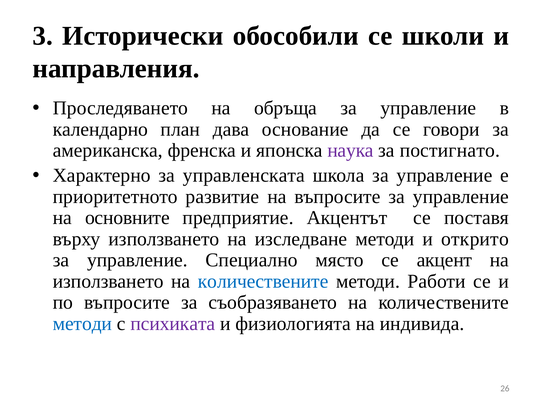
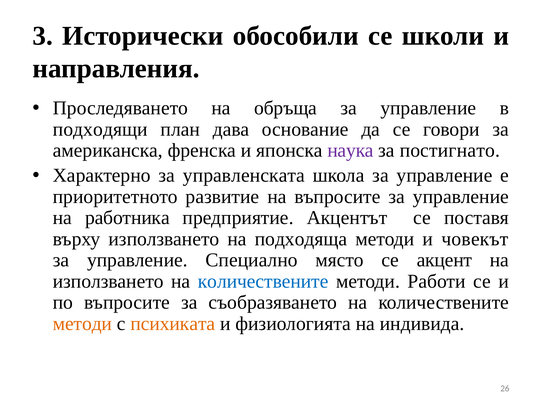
календарно: календарно -> подходящи
основните: основните -> работника
изследване: изследване -> подходяща
открито: открито -> човекът
методи at (82, 323) colour: blue -> orange
психиката colour: purple -> orange
